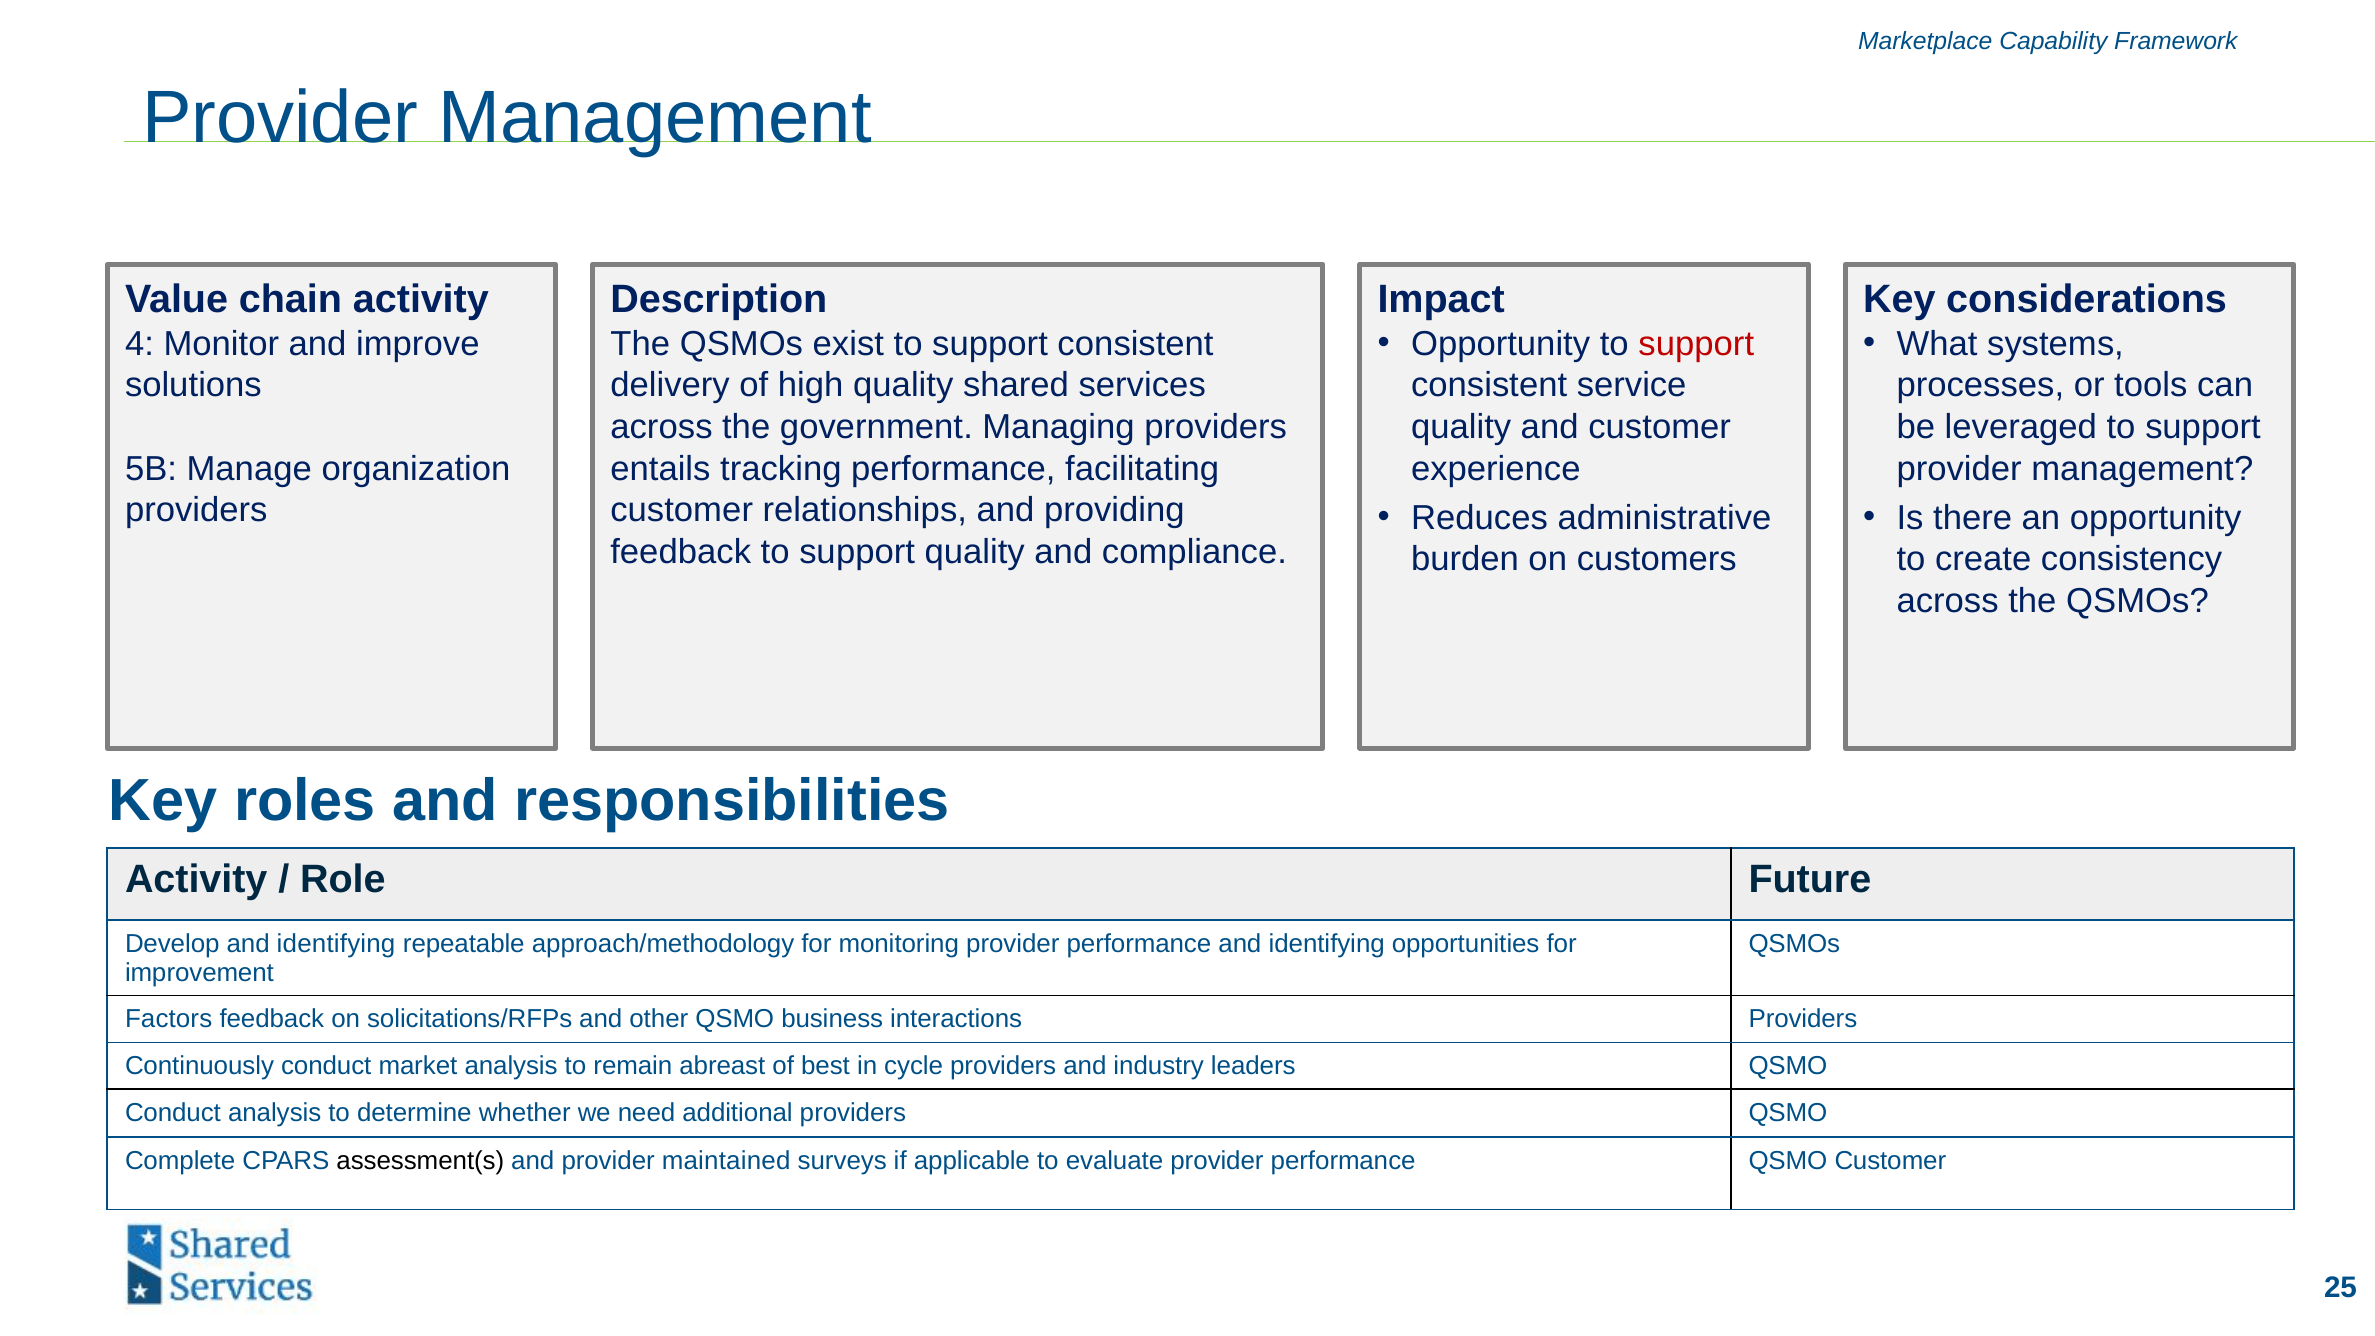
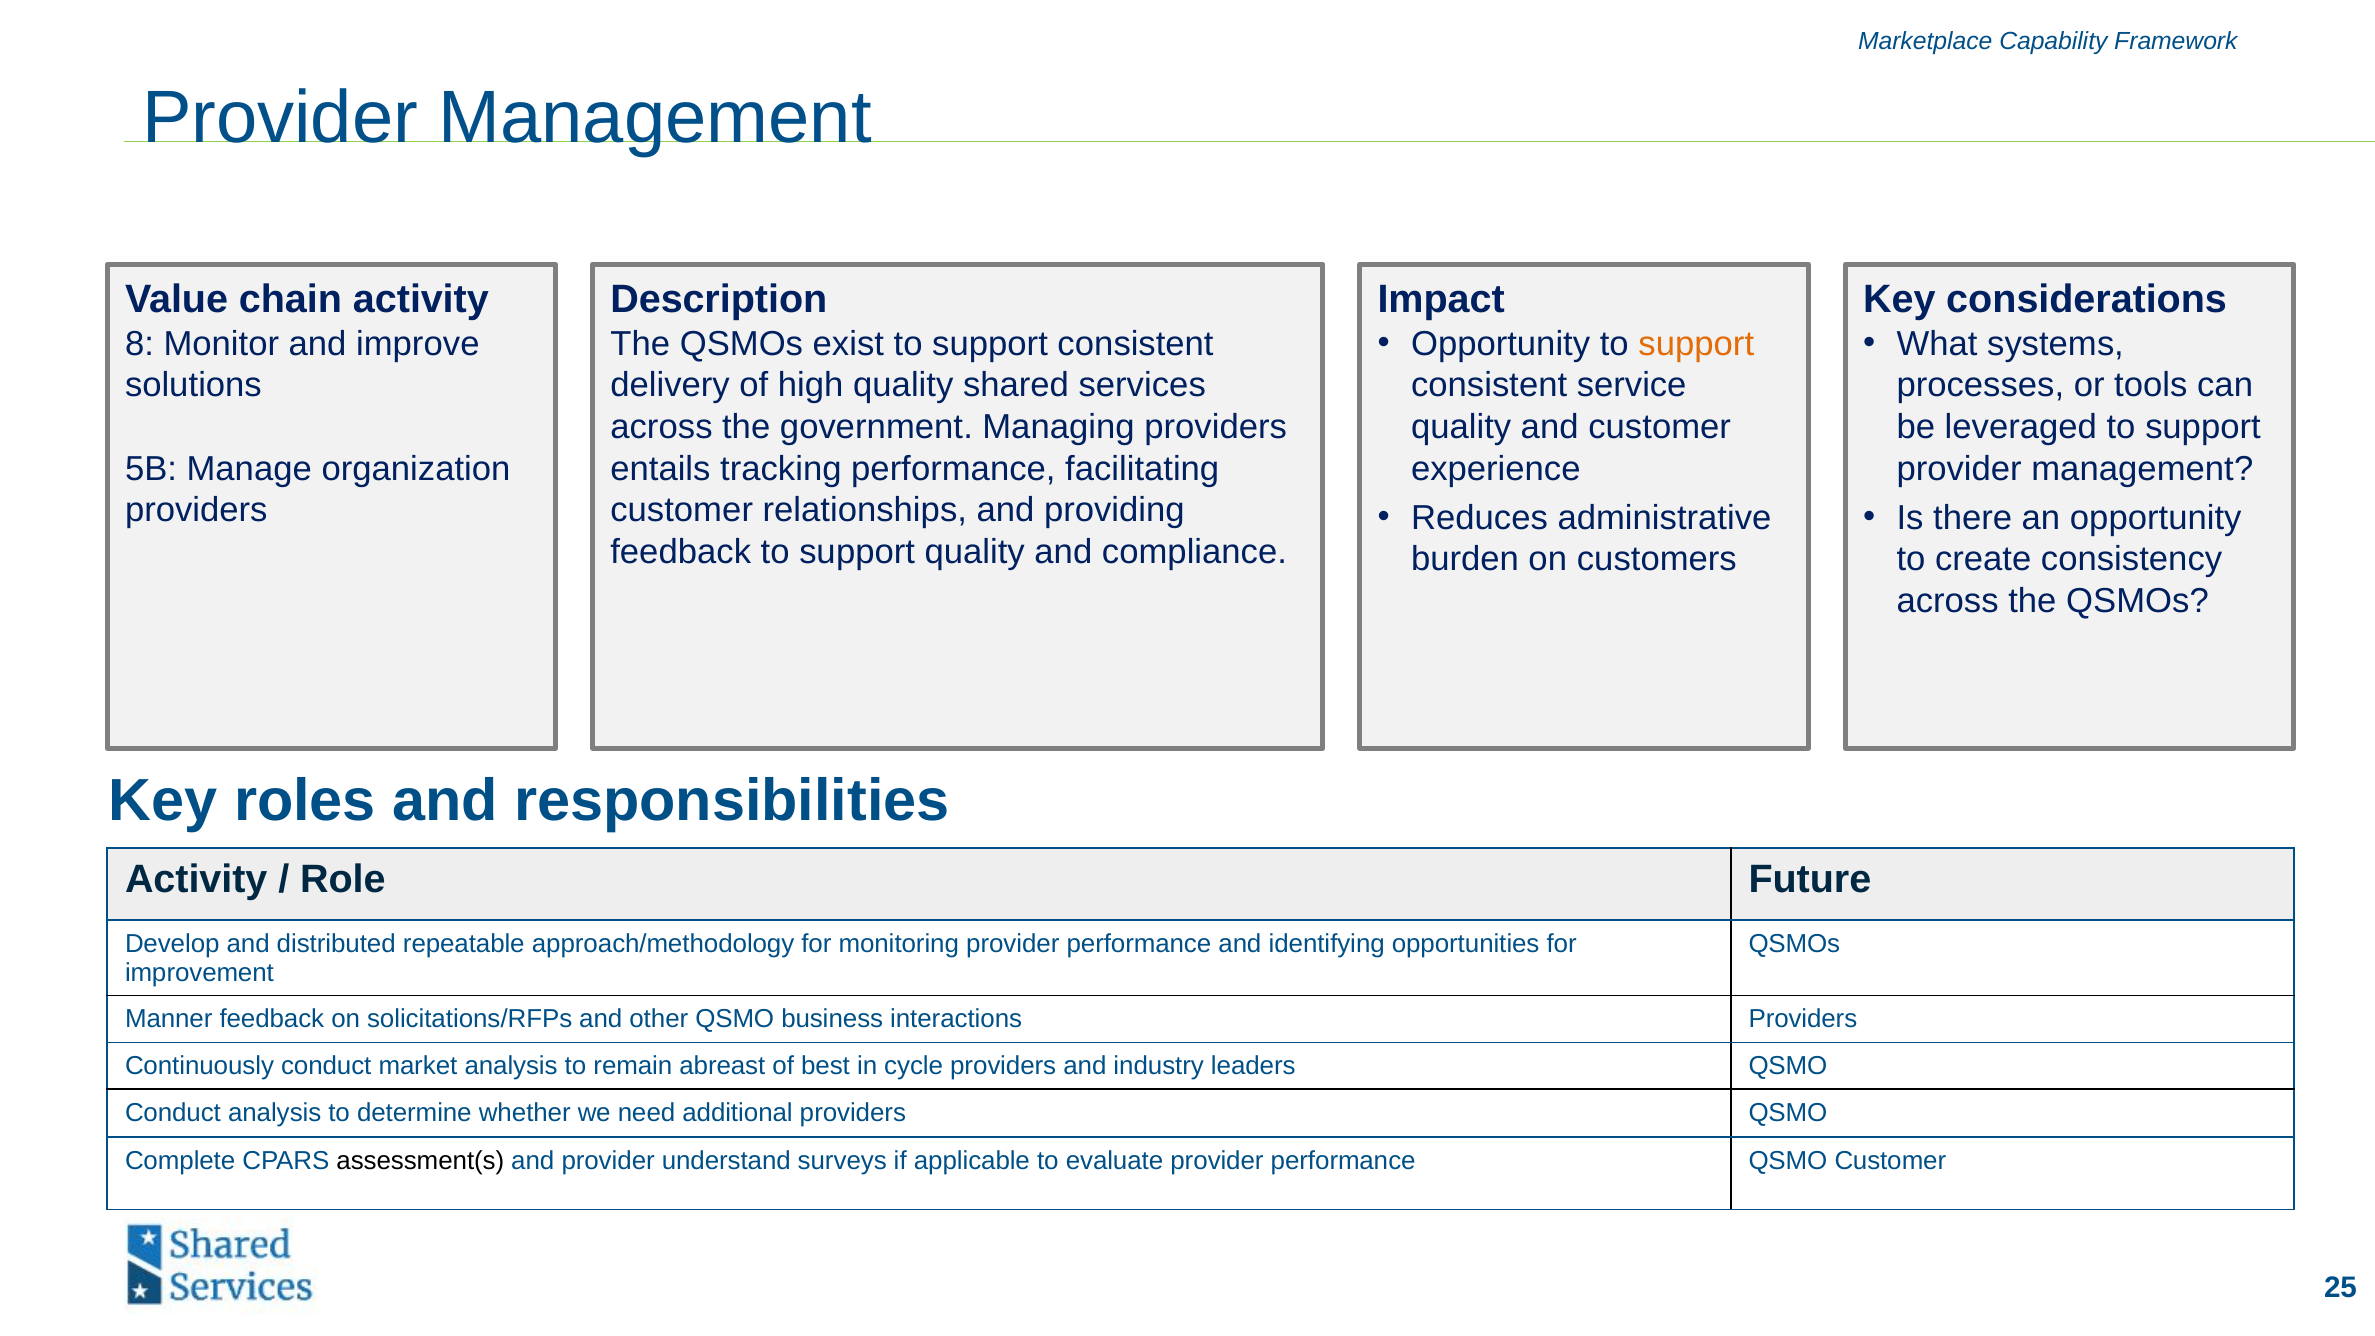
support at (1696, 344) colour: red -> orange
4: 4 -> 8
Develop and identifying: identifying -> distributed
Factors: Factors -> Manner
maintained: maintained -> understand
